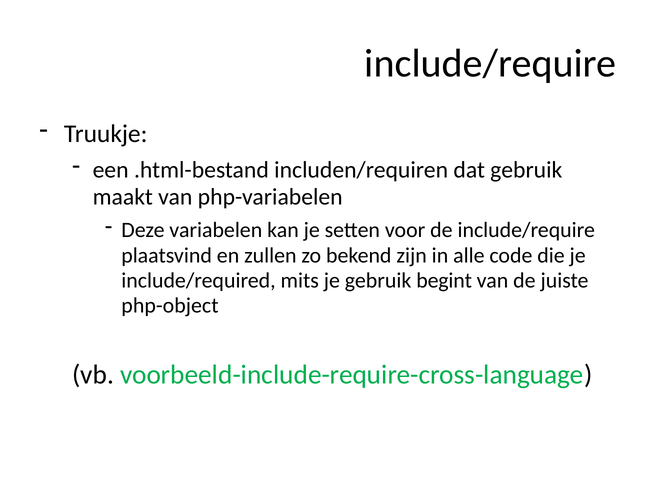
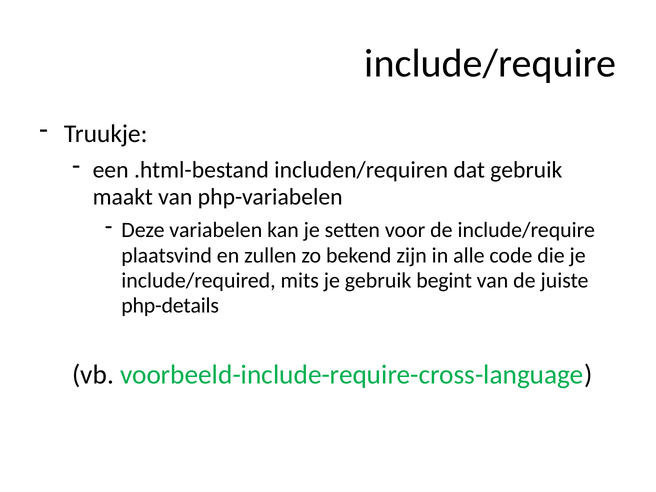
php-object: php-object -> php-details
